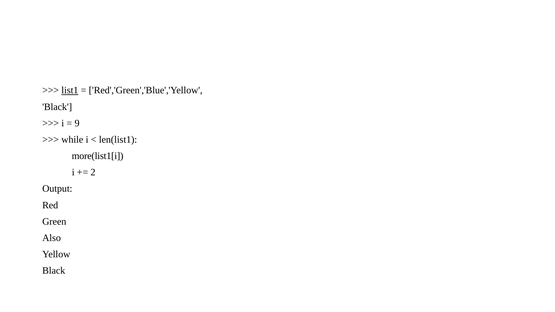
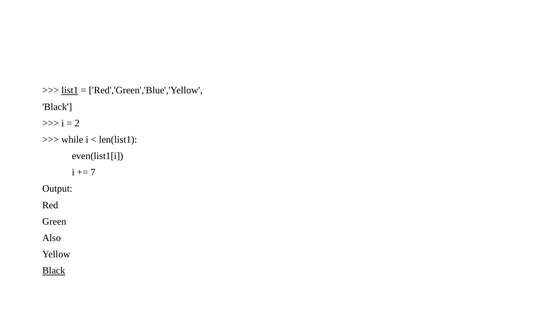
9: 9 -> 2
more(list1[i: more(list1[i -> even(list1[i
2: 2 -> 7
Black at (54, 271) underline: none -> present
